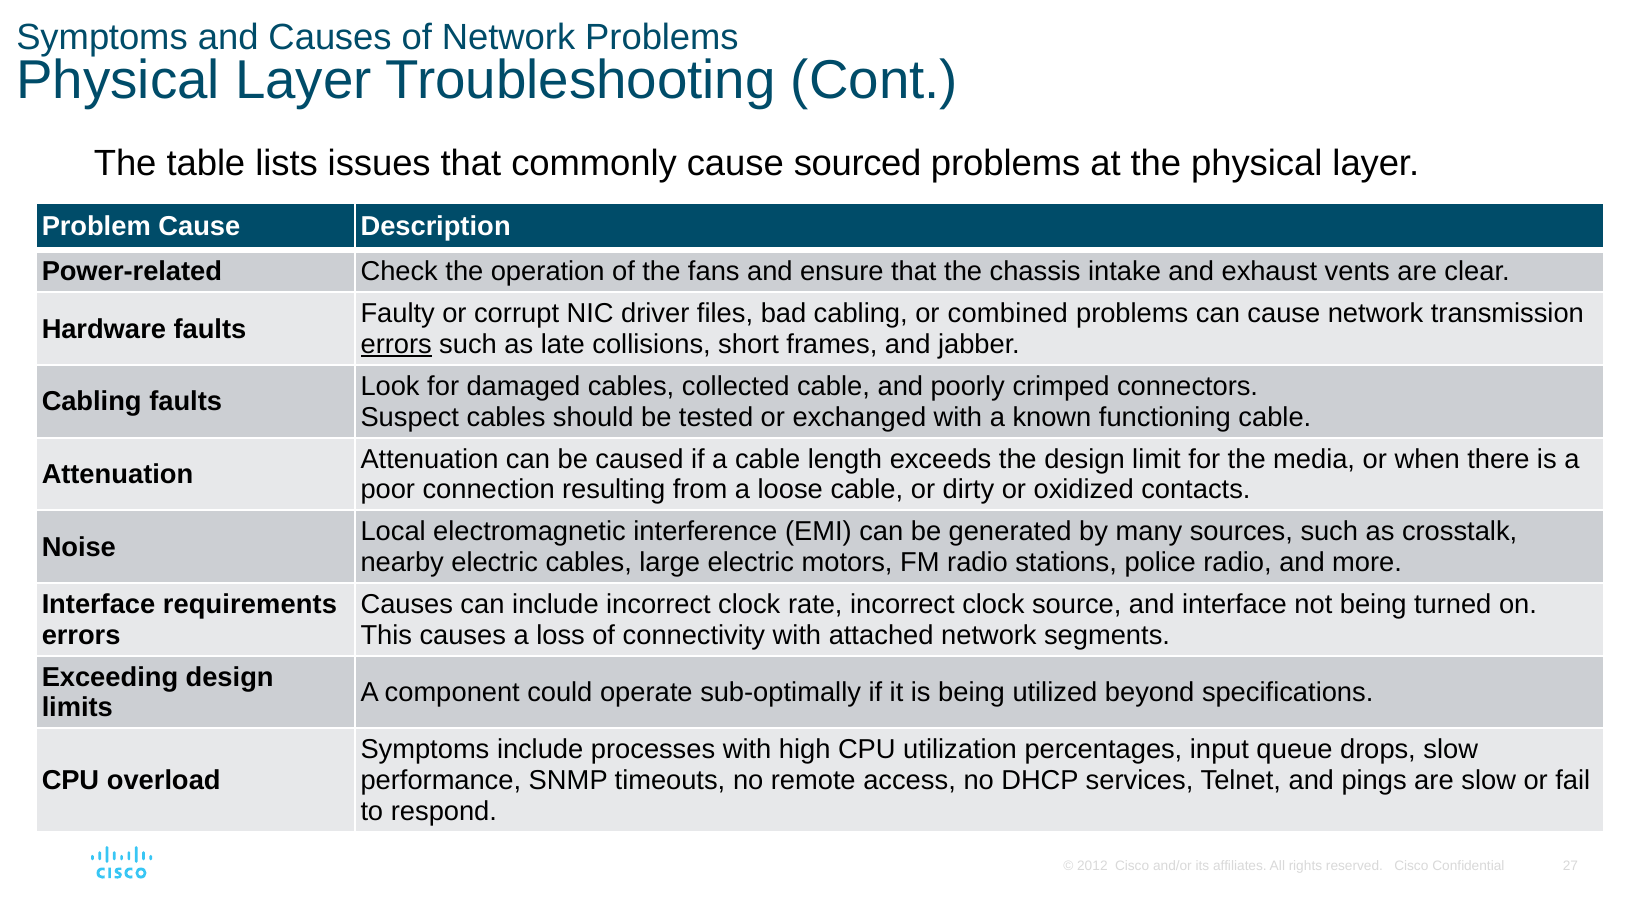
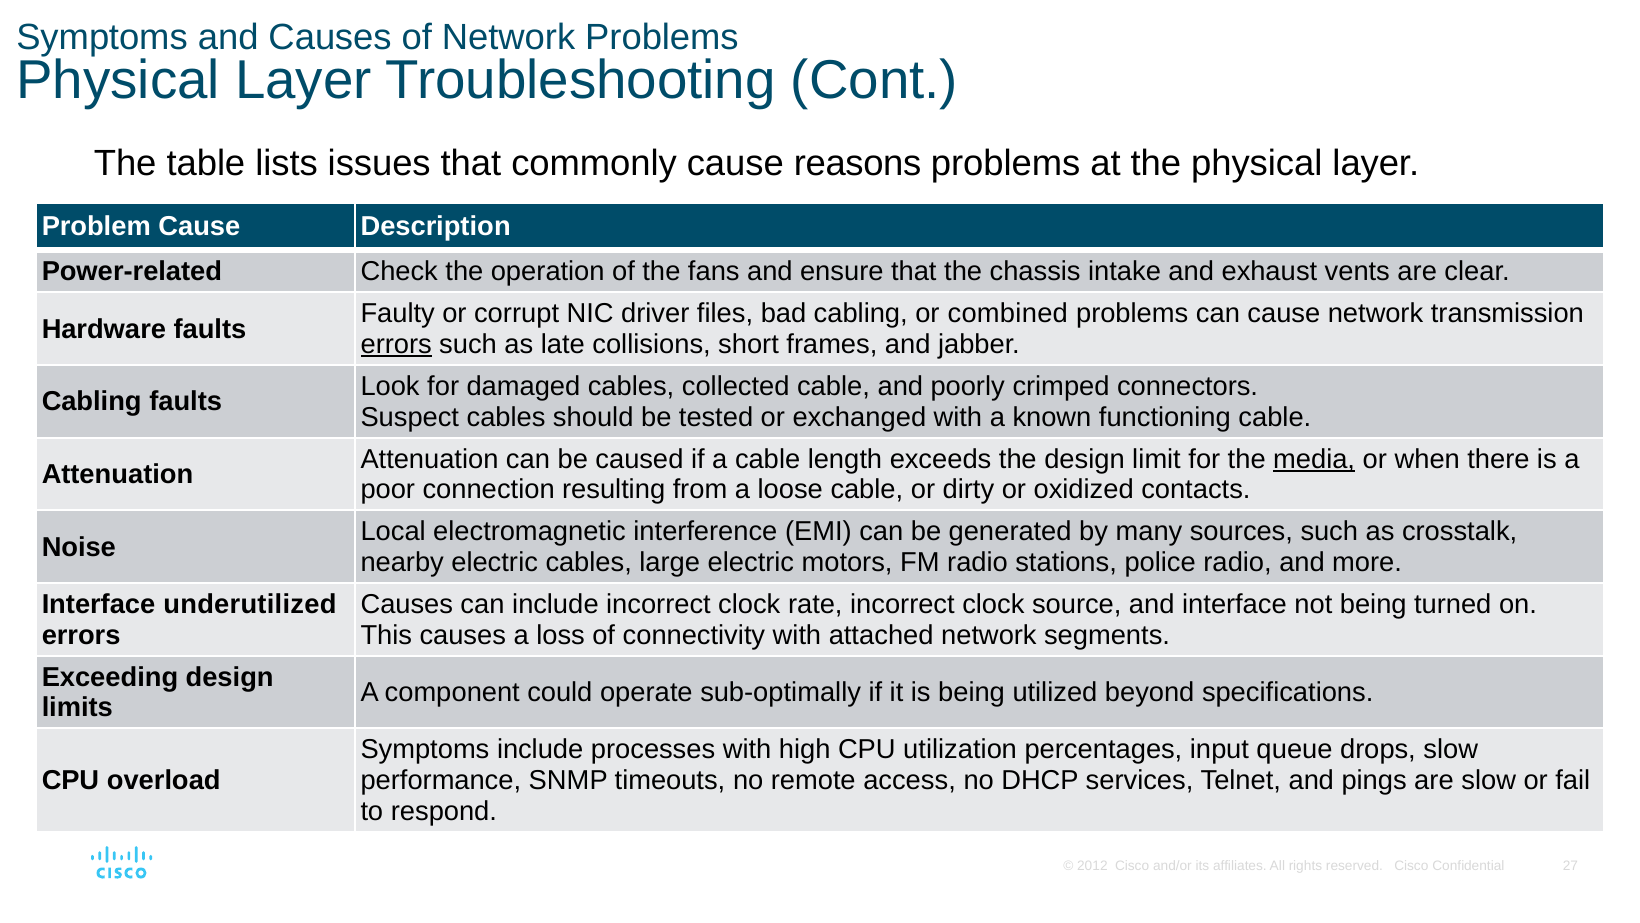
sourced: sourced -> reasons
media underline: none -> present
requirements: requirements -> underutilized
